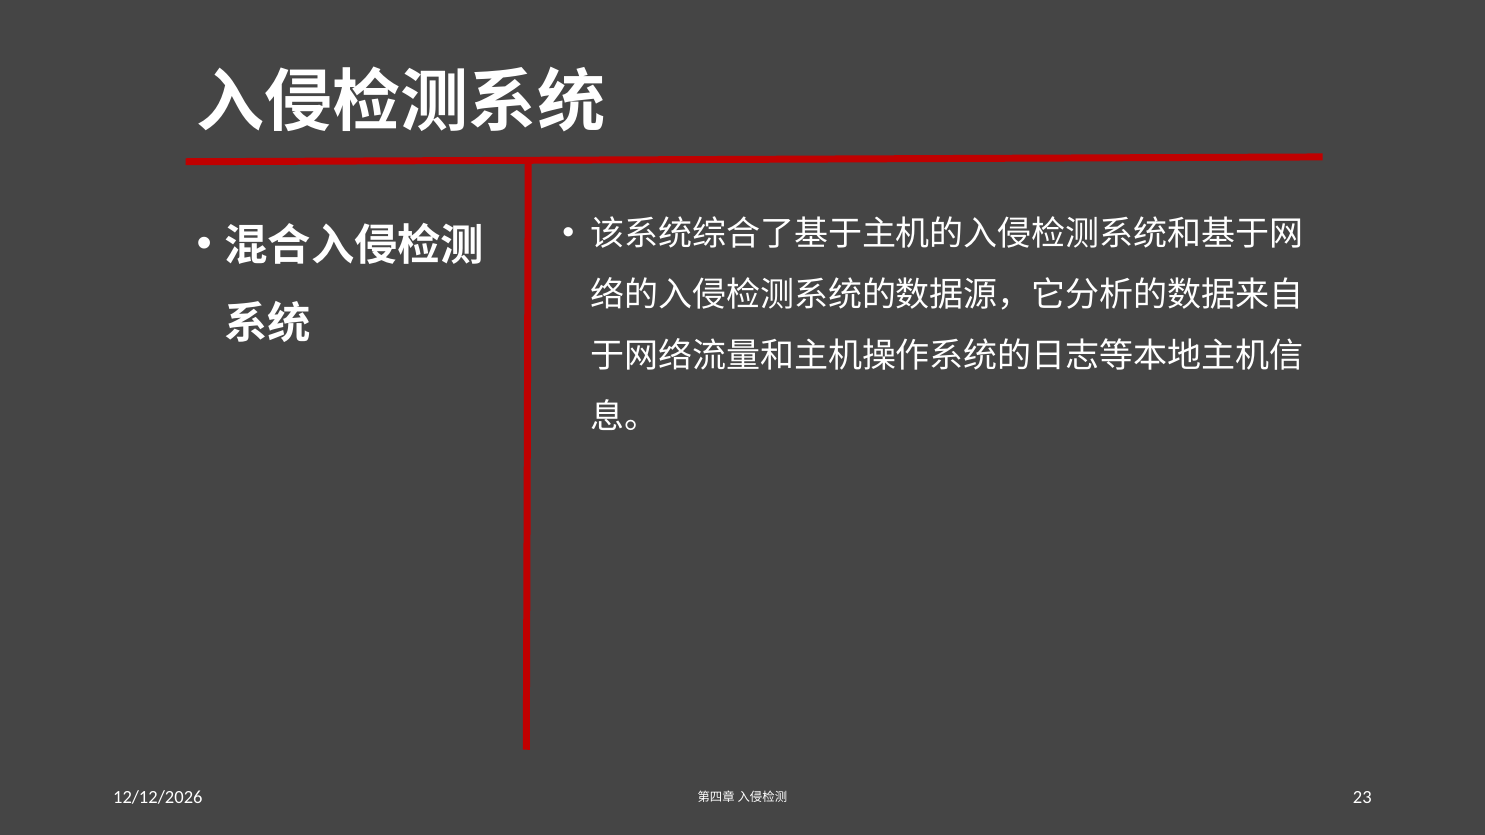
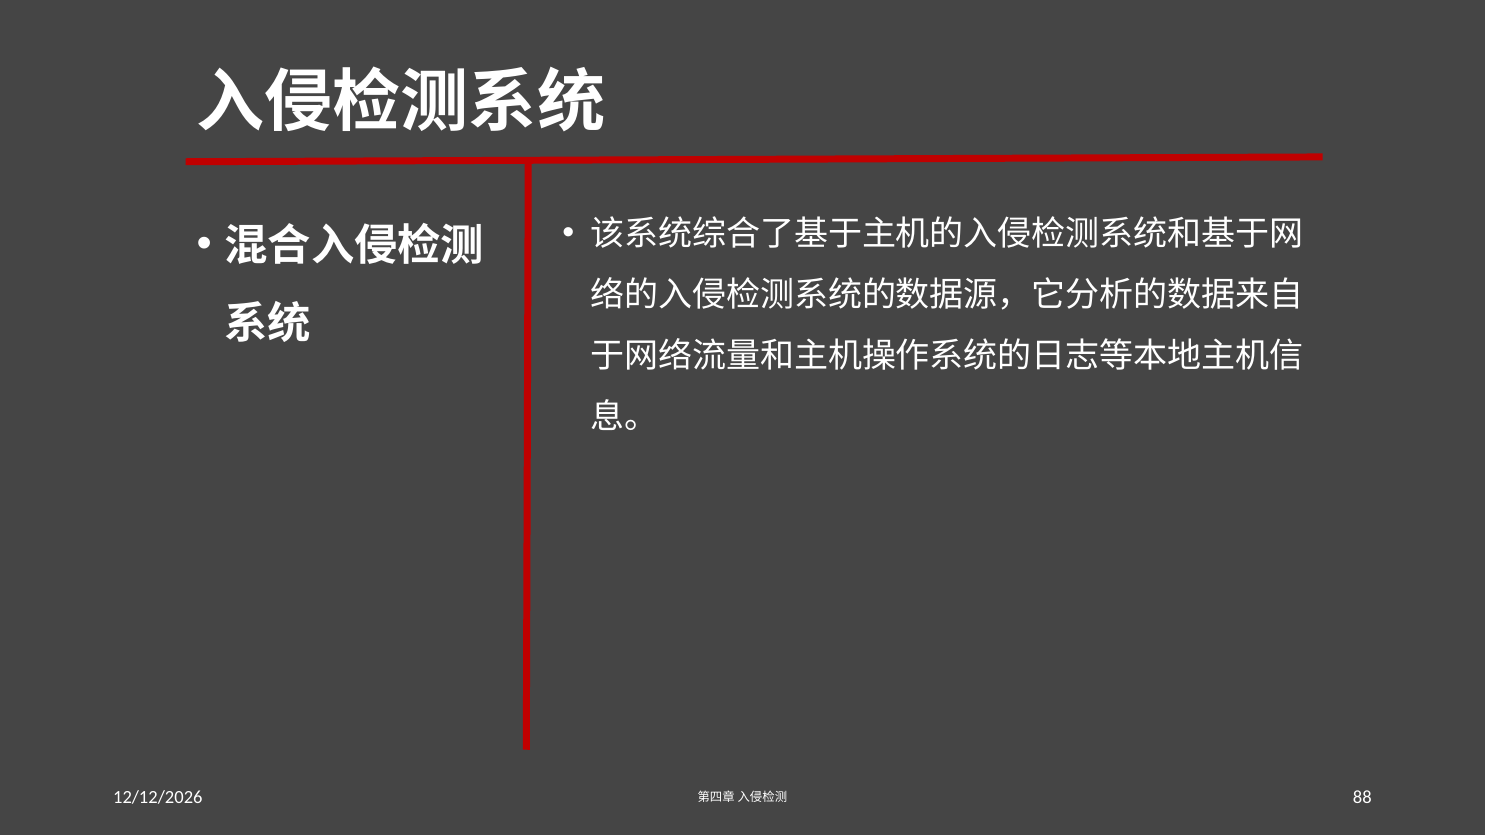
23: 23 -> 88
